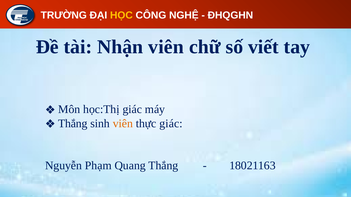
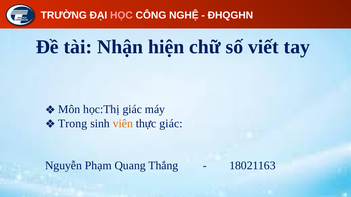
HỌC colour: yellow -> pink
Nhận viên: viên -> hiện
Thắng at (73, 124): Thắng -> Trong
